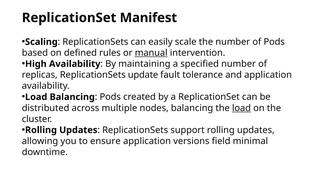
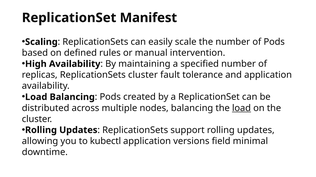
manual underline: present -> none
ReplicationSets update: update -> cluster
ensure: ensure -> kubectl
